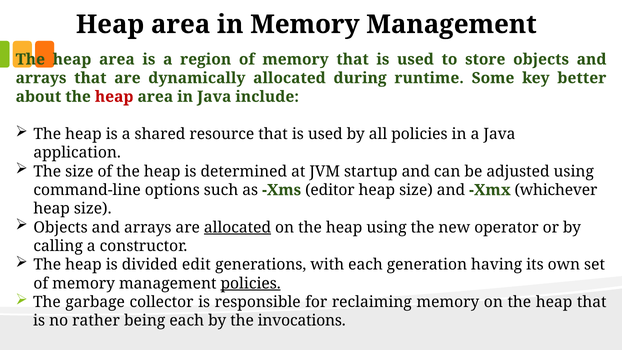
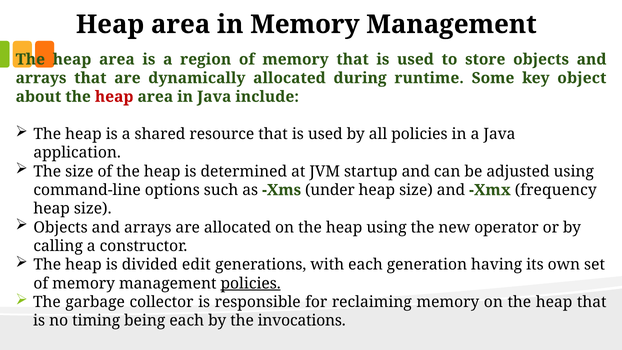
better: better -> object
editor: editor -> under
whichever: whichever -> frequency
allocated at (238, 227) underline: present -> none
rather: rather -> timing
